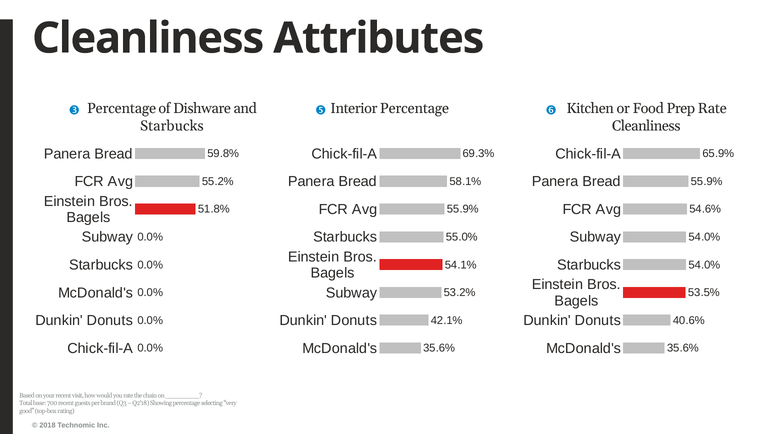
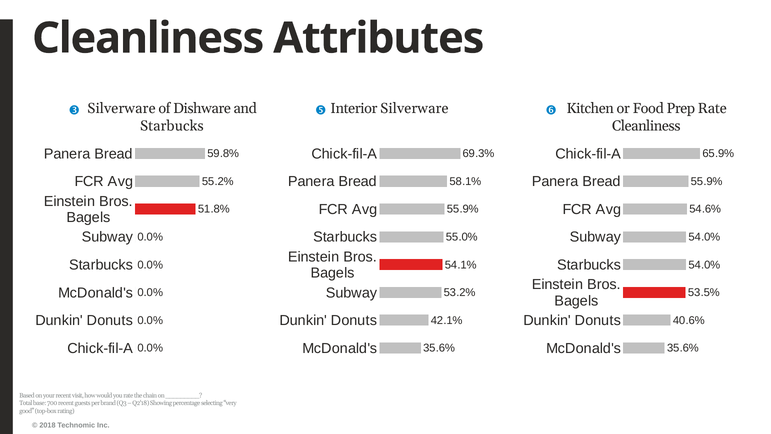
Percentage at (122, 109): Percentage -> Silverware
Interior Percentage: Percentage -> Silverware
